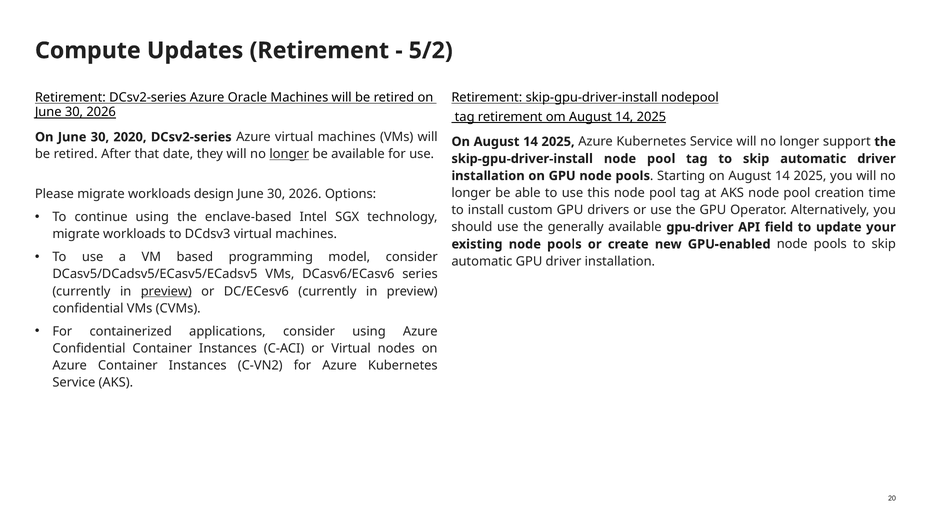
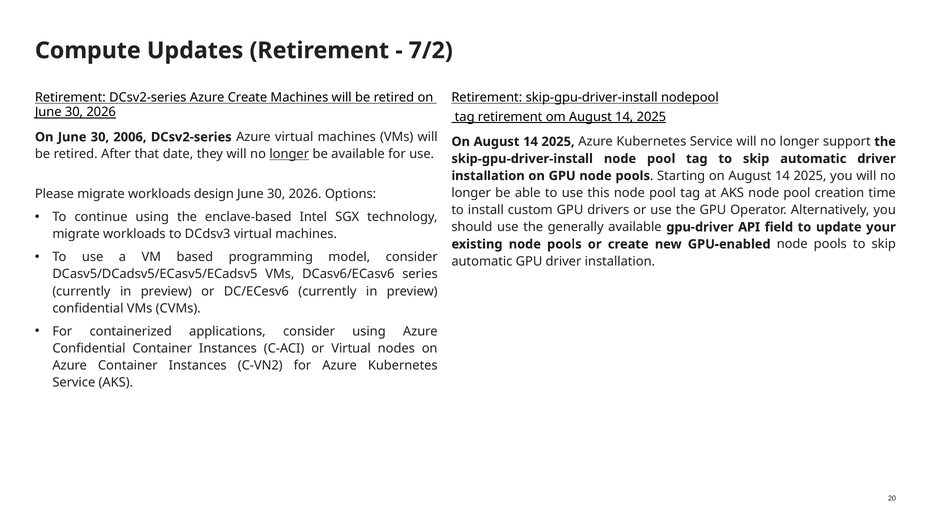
5/2: 5/2 -> 7/2
Azure Oracle: Oracle -> Create
2020: 2020 -> 2006
preview at (166, 291) underline: present -> none
